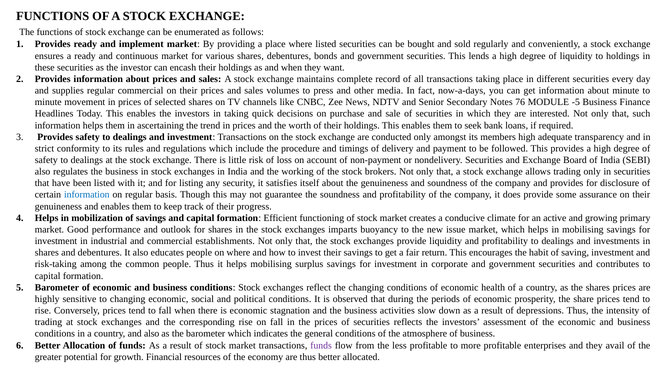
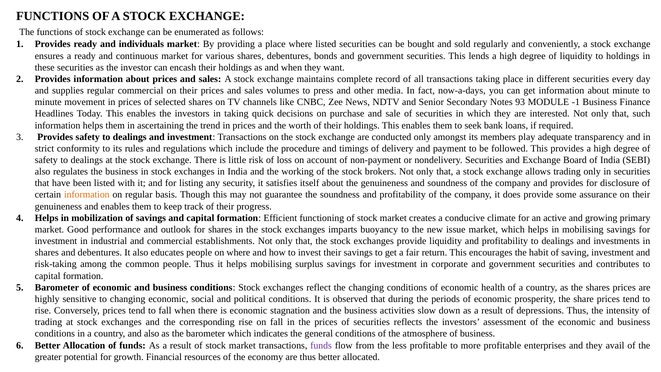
implement: implement -> individuals
76: 76 -> 93
-5: -5 -> -1
members high: high -> play
information at (87, 195) colour: blue -> orange
